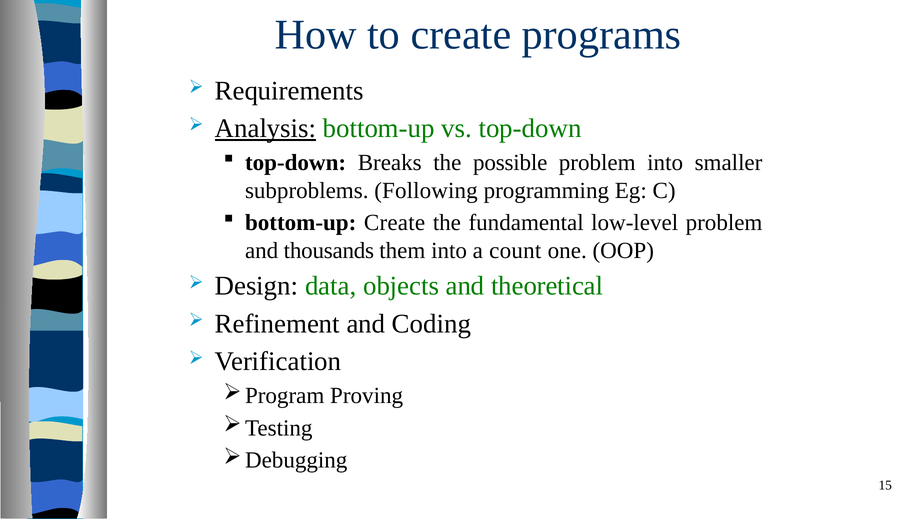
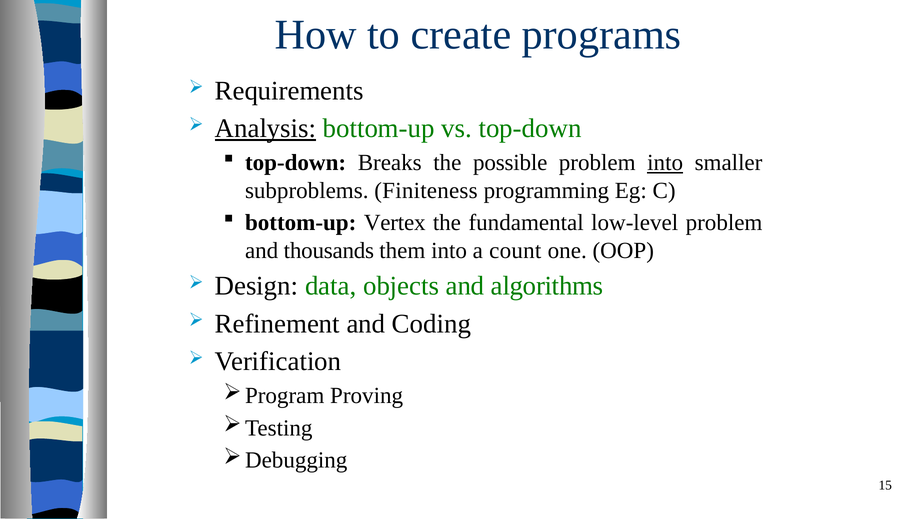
into at (665, 163) underline: none -> present
Following: Following -> Finiteness
bottom-up Create: Create -> Vertex
theoretical: theoretical -> algorithms
